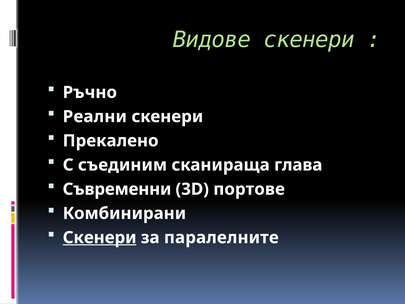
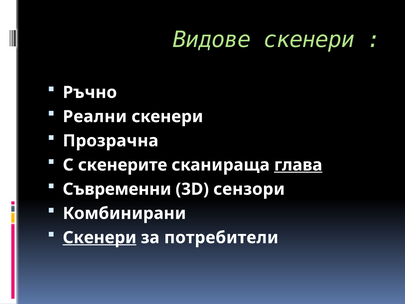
Прекалено: Прекалено -> Прозрачна
съединим: съединим -> скенерите
глава underline: none -> present
портове: портове -> сензори
паралелните: паралелните -> потребители
